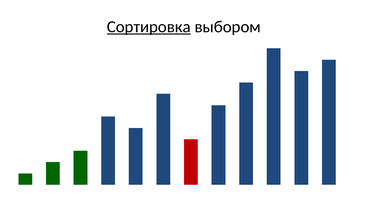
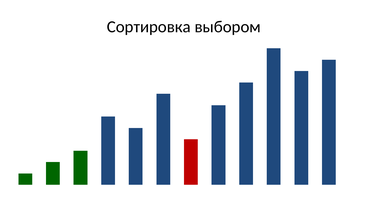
Сортировка underline: present -> none
